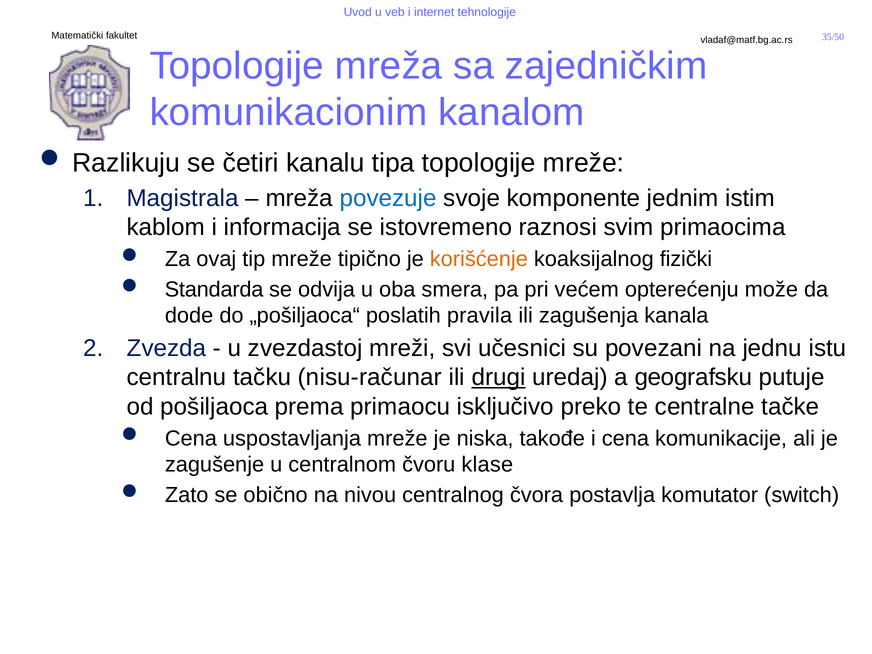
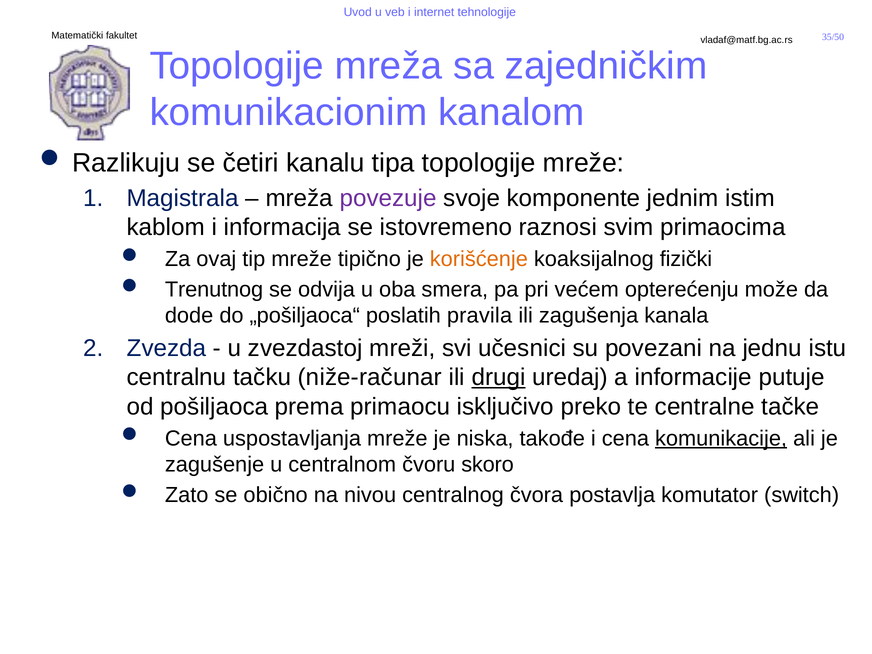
povezuje colour: blue -> purple
Standarda: Standarda -> Trenutnog
nisu-računar: nisu-računar -> niže-računar
geografsku: geografsku -> informacije
komunikacije underline: none -> present
klase: klase -> skoro
